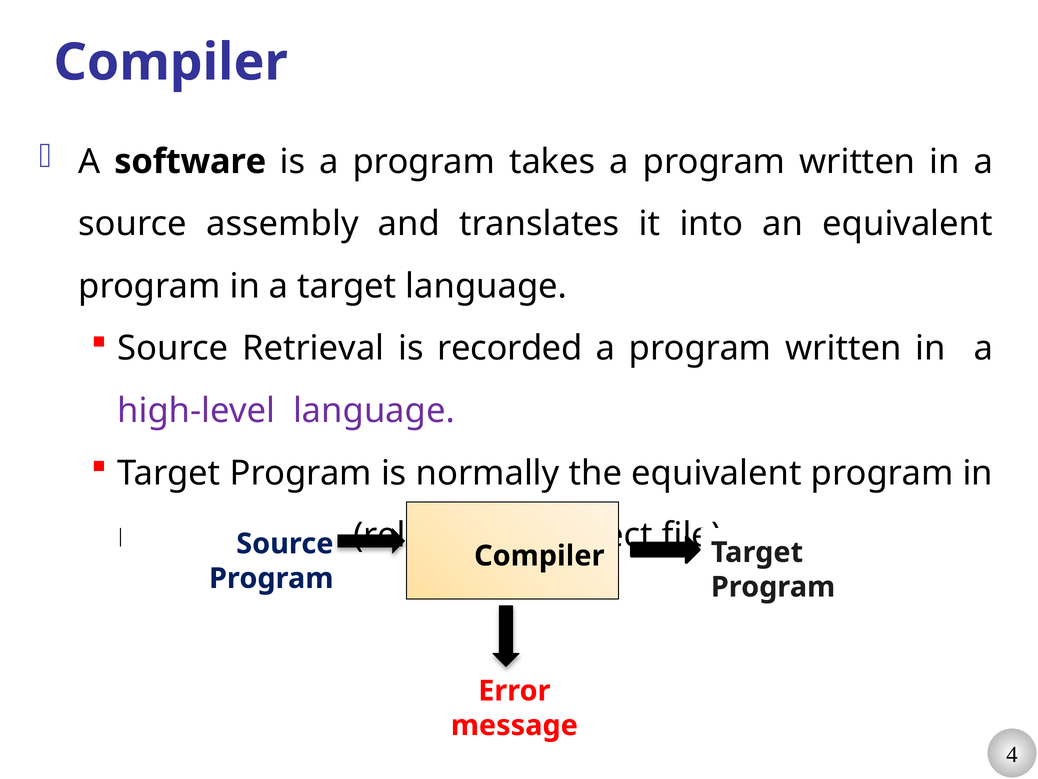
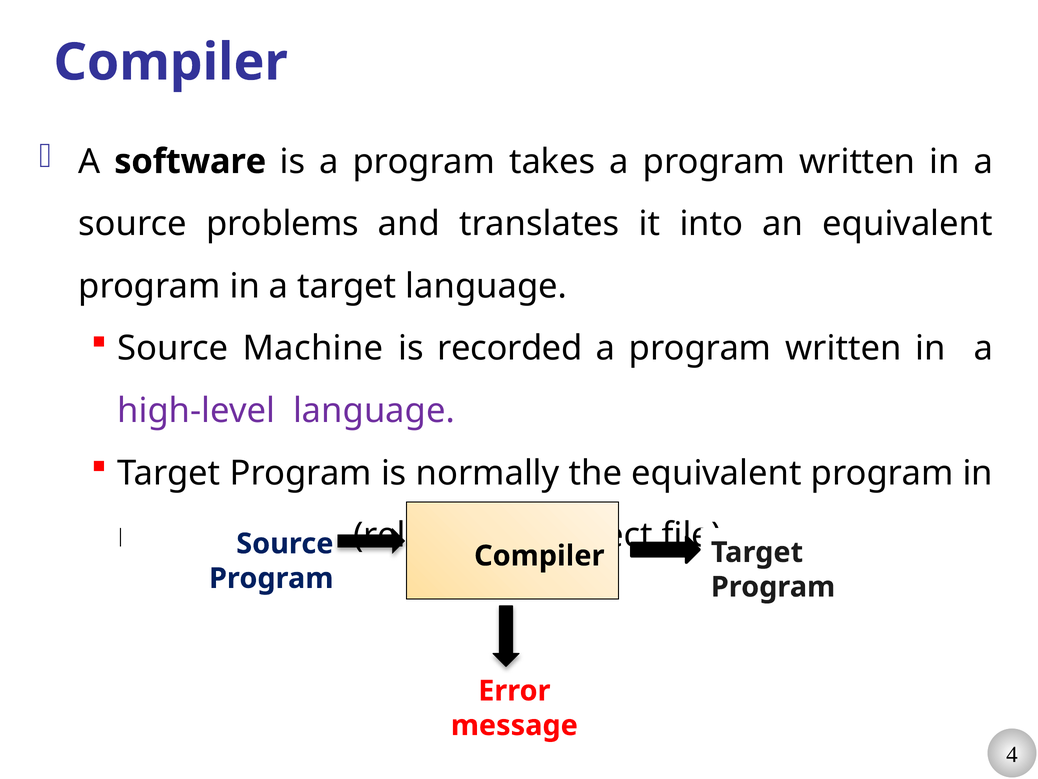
assembly: assembly -> problems
Source Retrieval: Retrieval -> Machine
